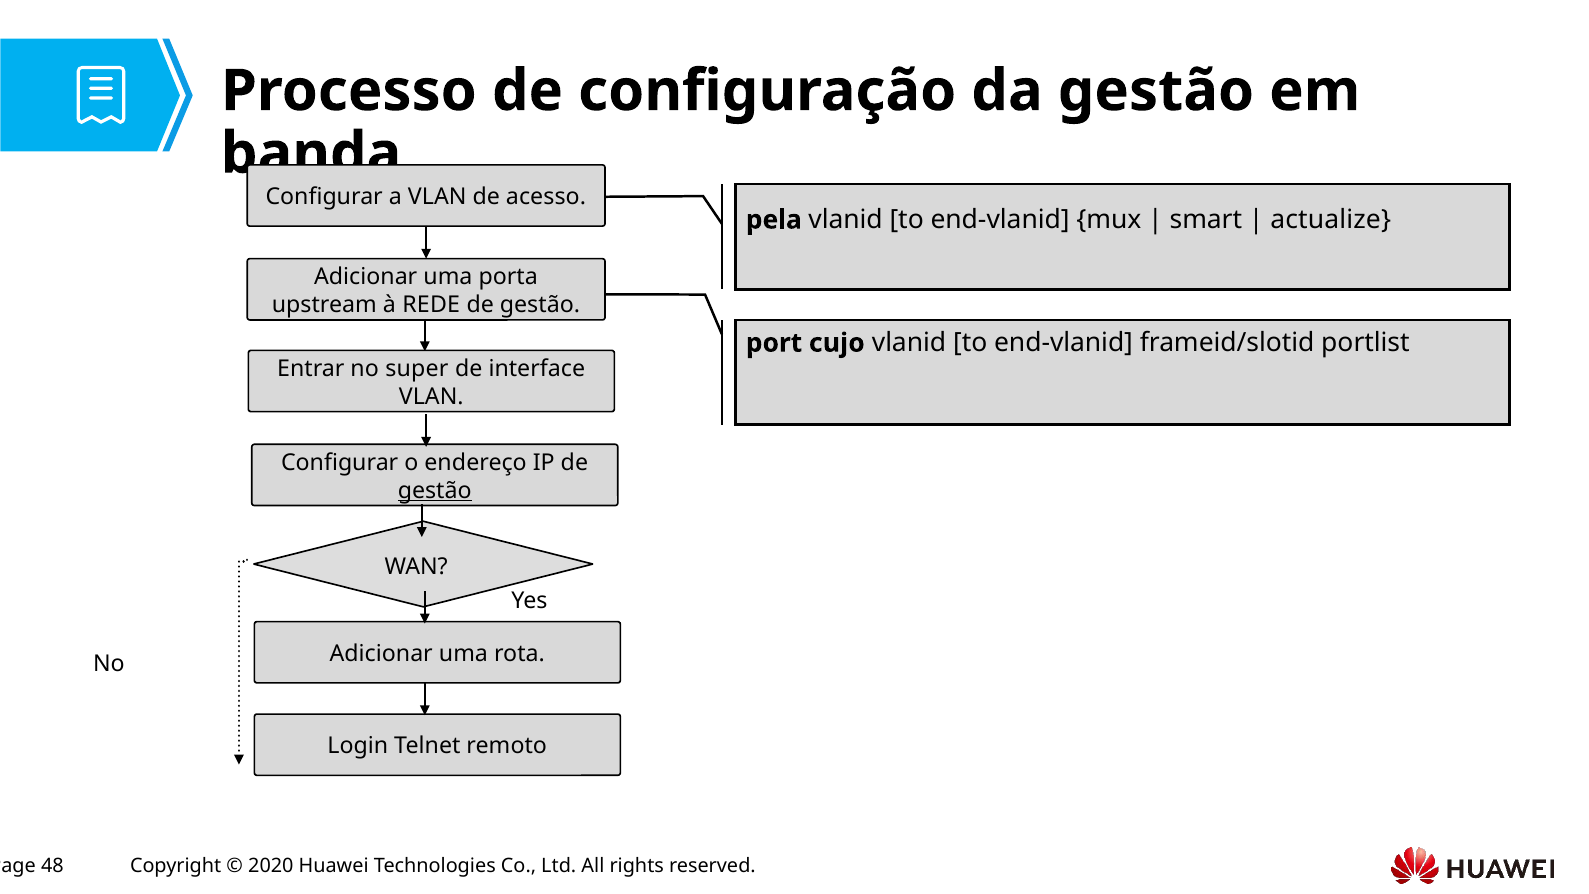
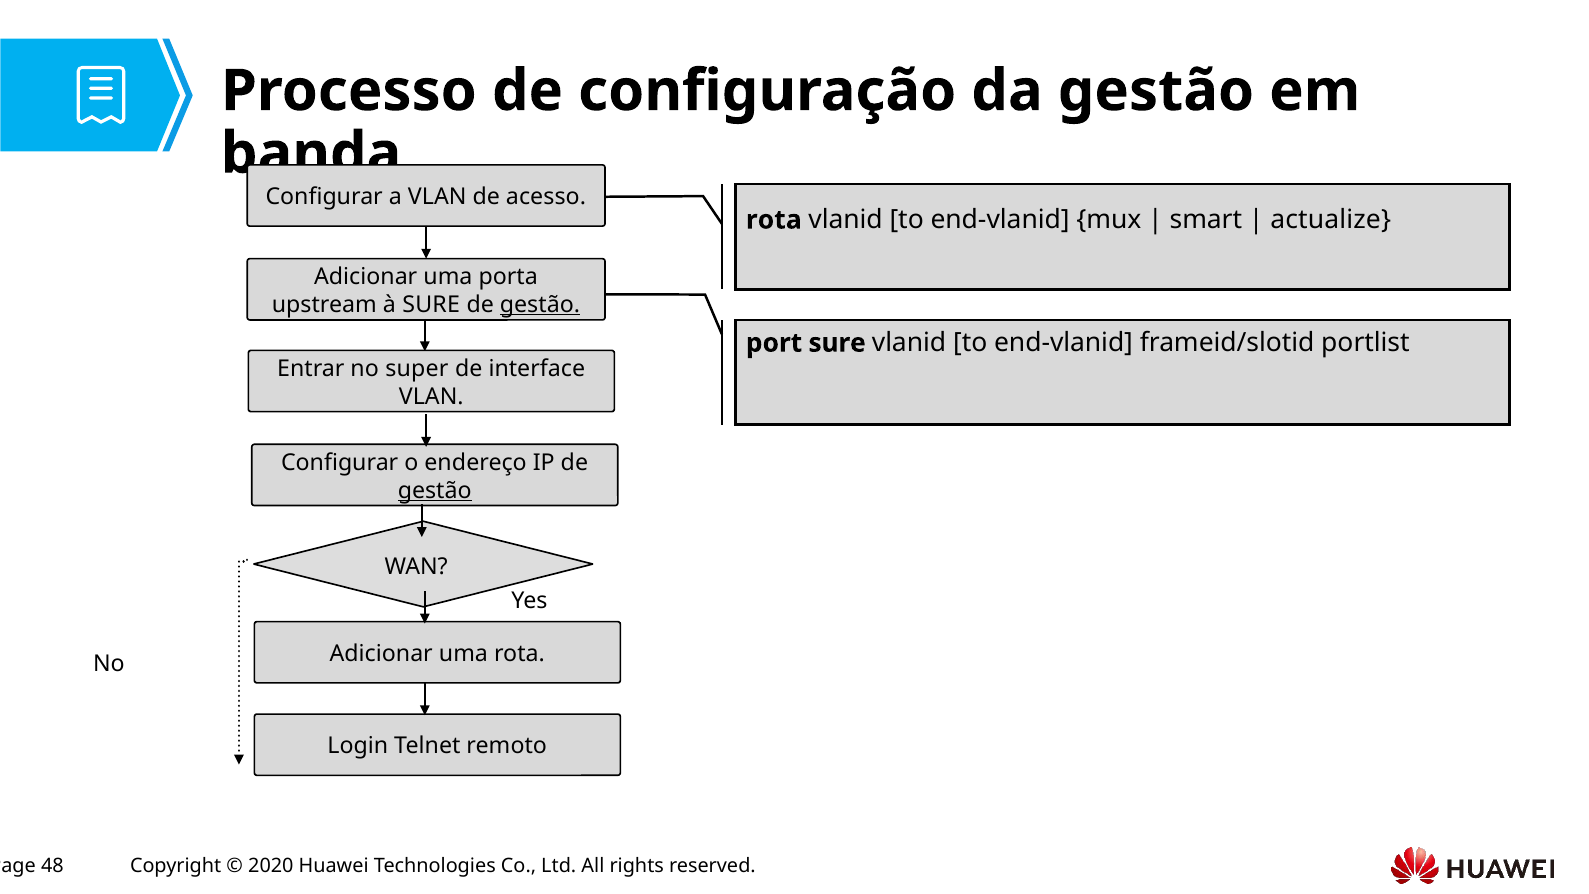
pela at (774, 220): pela -> rota
à REDE: REDE -> SURE
gestão at (540, 305) underline: none -> present
port cujo: cujo -> sure
